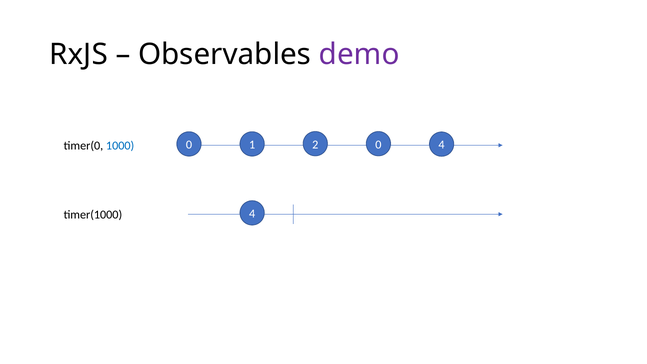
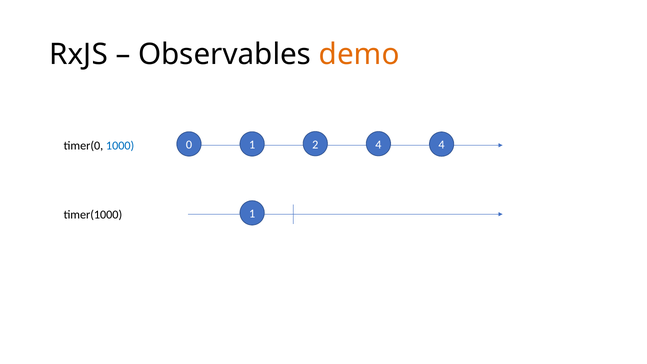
demo colour: purple -> orange
2 0: 0 -> 4
timer(1000 4: 4 -> 1
